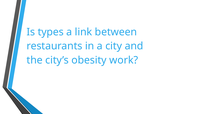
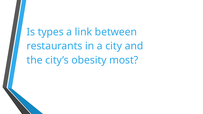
work: work -> most
